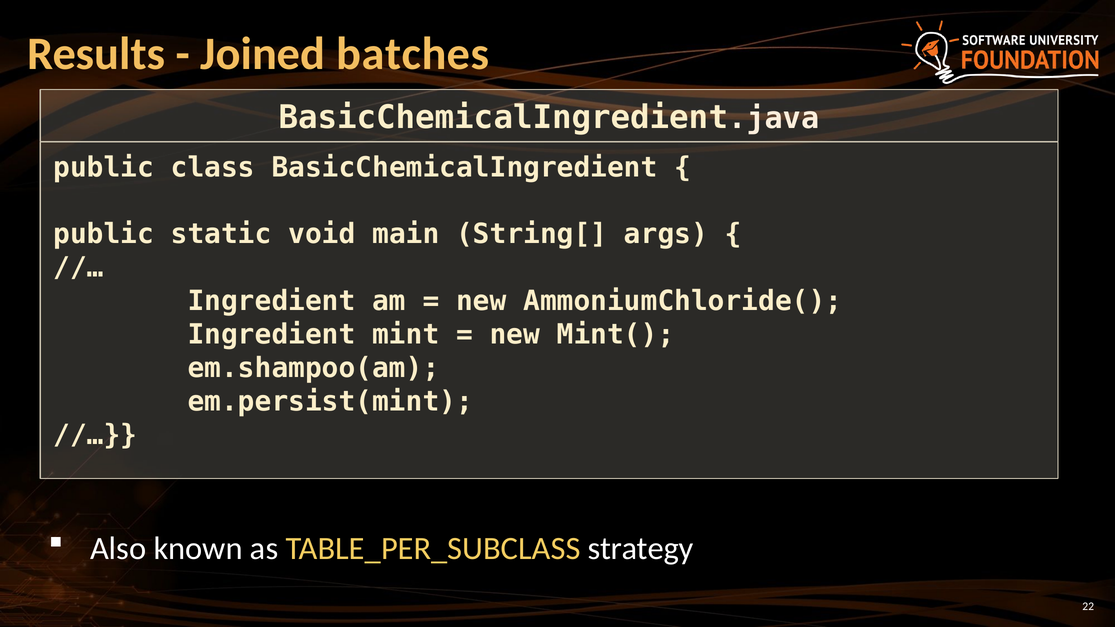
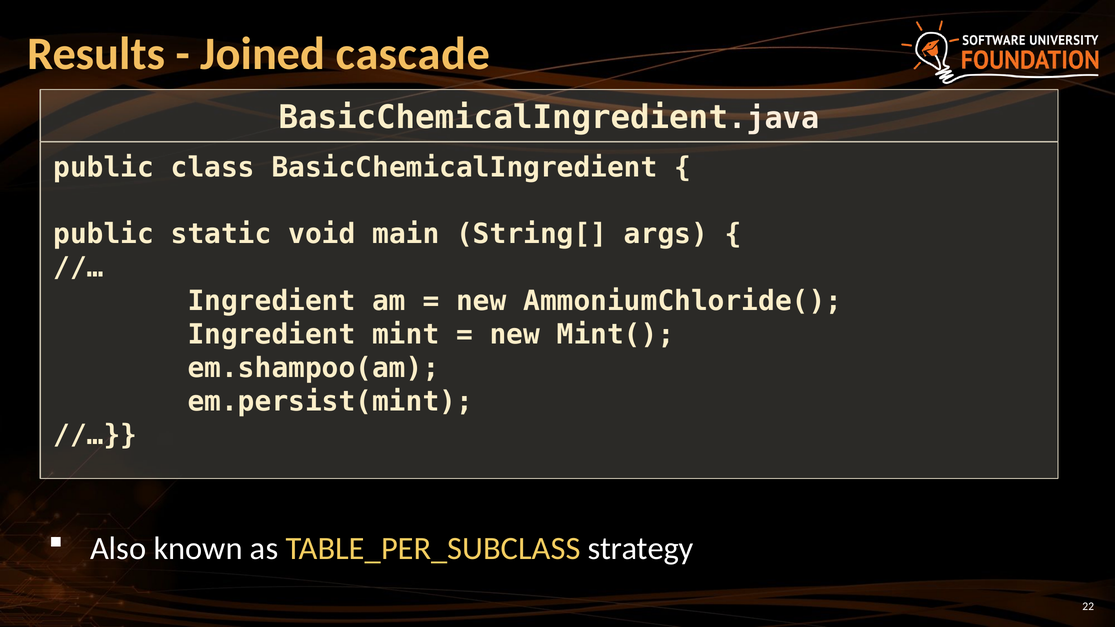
batches: batches -> cascade
